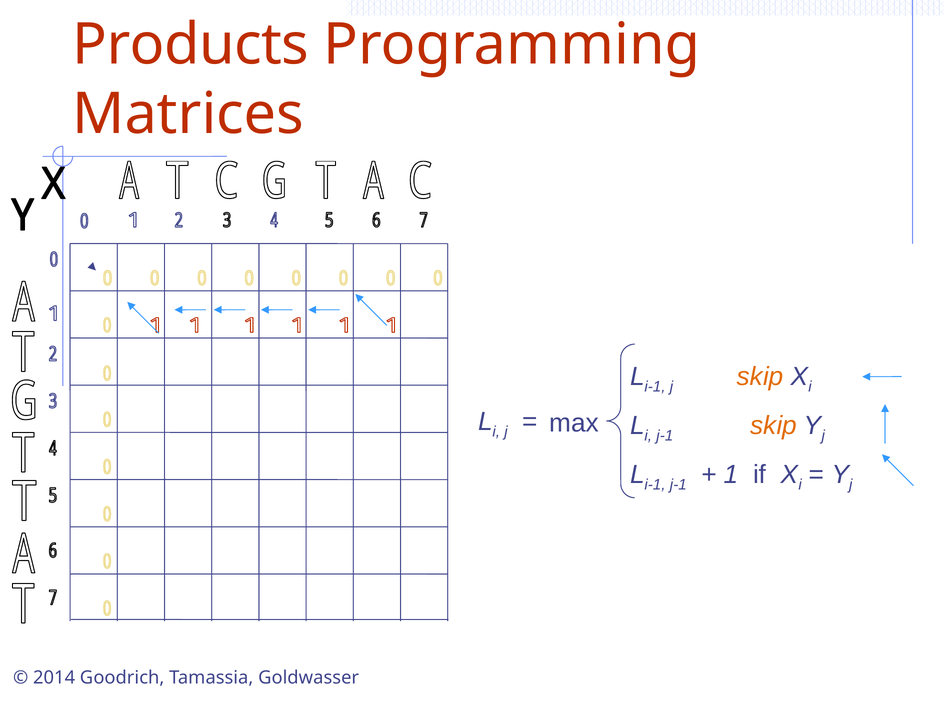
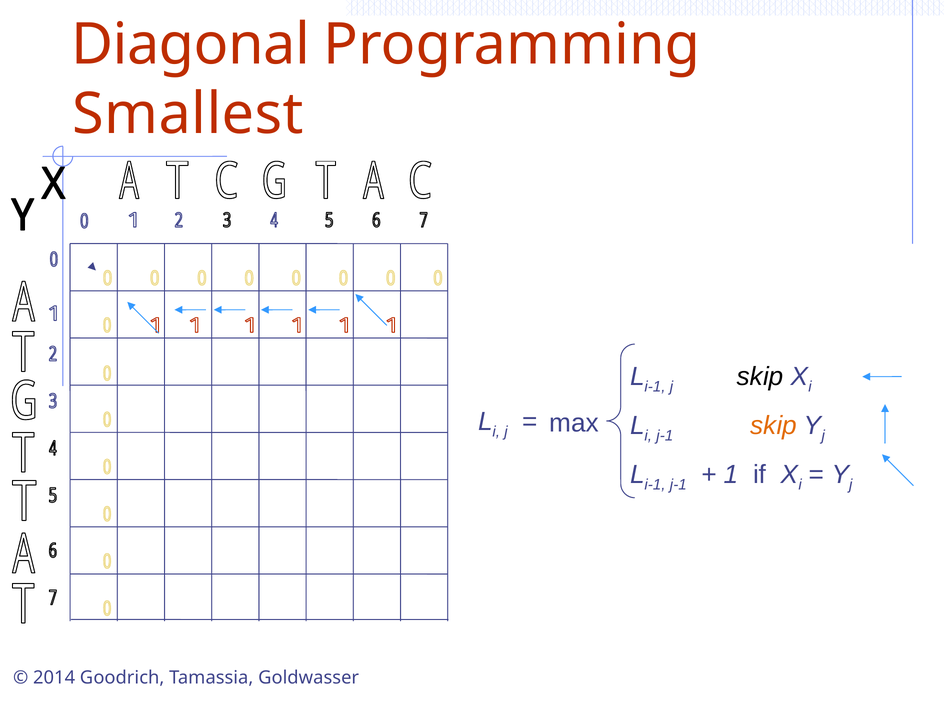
Products: Products -> Diagonal
Matrices: Matrices -> Smallest
skip at (760, 377) colour: orange -> black
